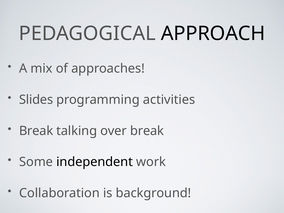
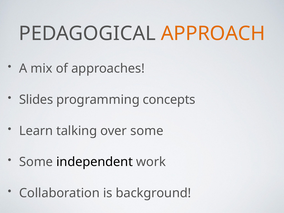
APPROACH colour: black -> orange
activities: activities -> concepts
Break at (36, 131): Break -> Learn
over break: break -> some
